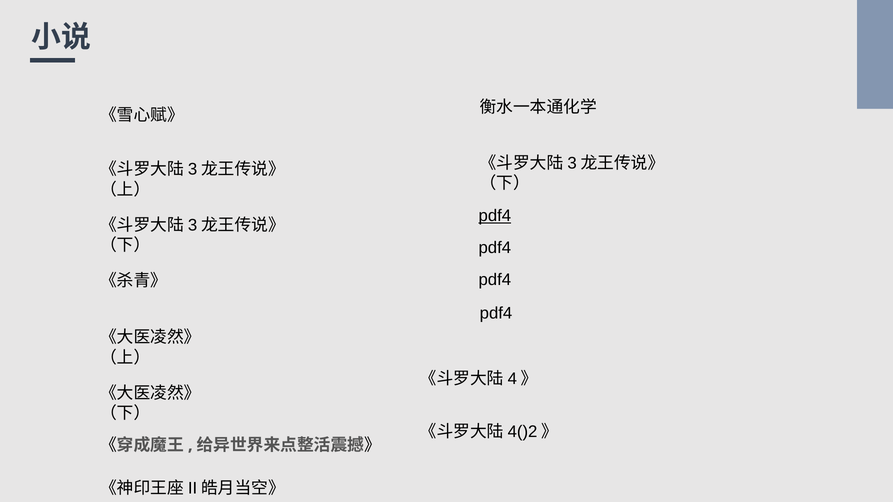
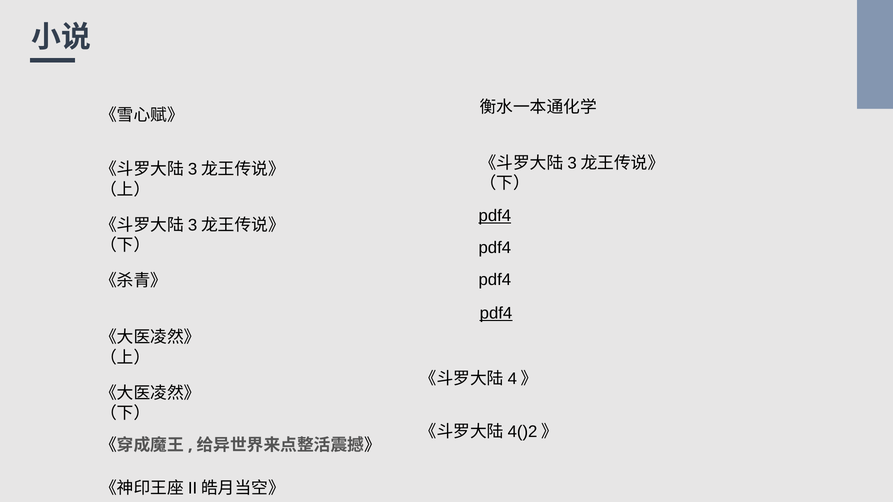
pdf4 at (496, 314) underline: none -> present
